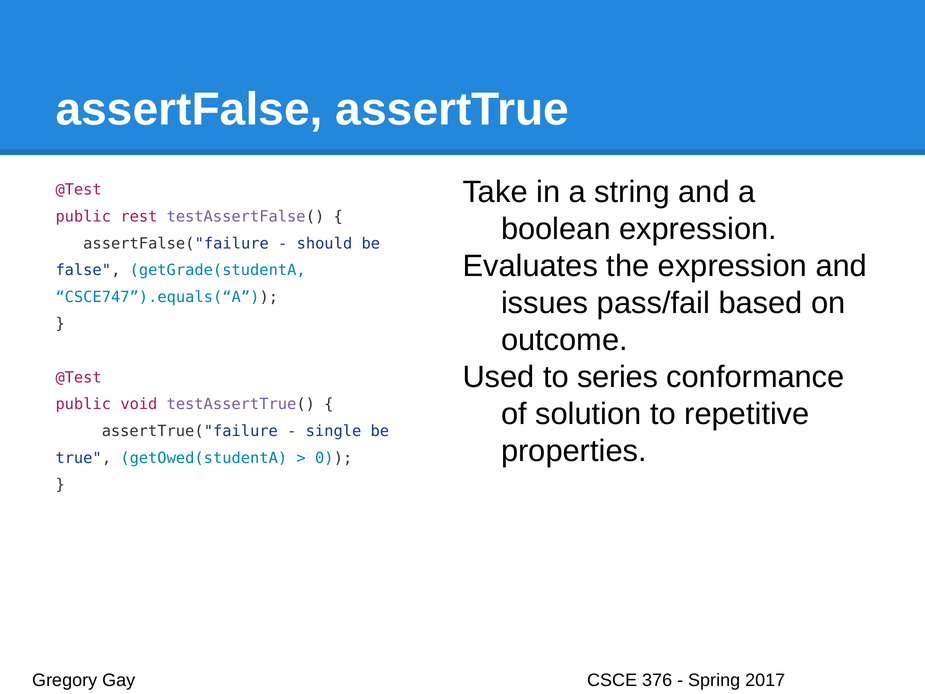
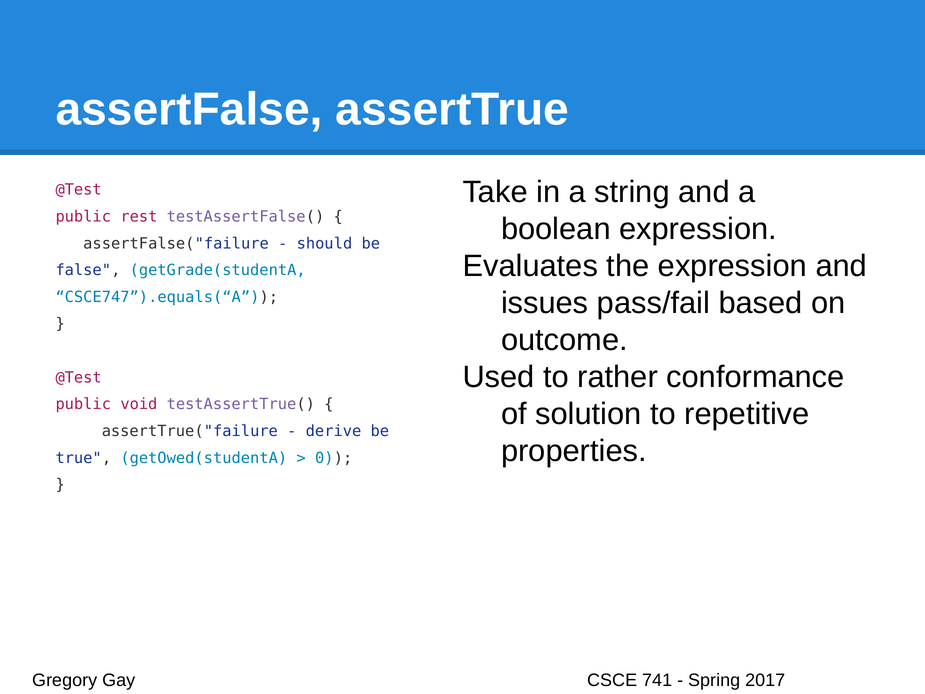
series: series -> rather
single: single -> derive
376: 376 -> 741
